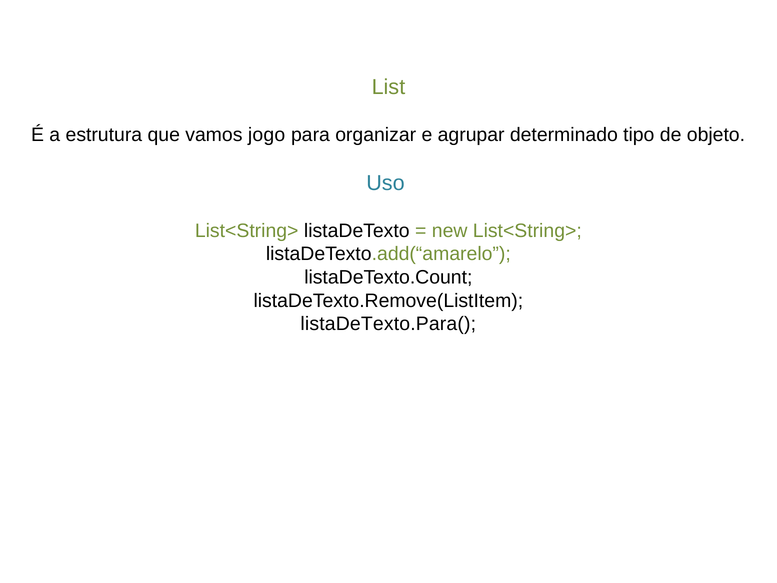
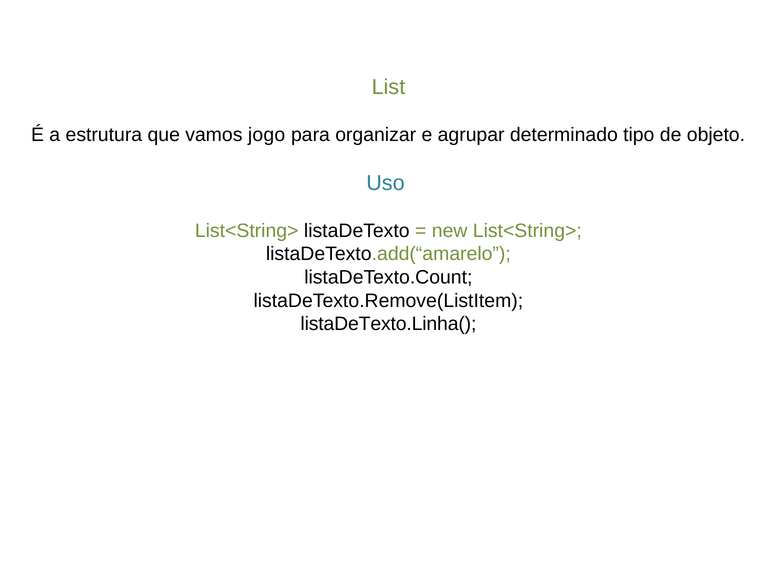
listaDeTexto.Para(: listaDeTexto.Para( -> listaDeTexto.Linha(
